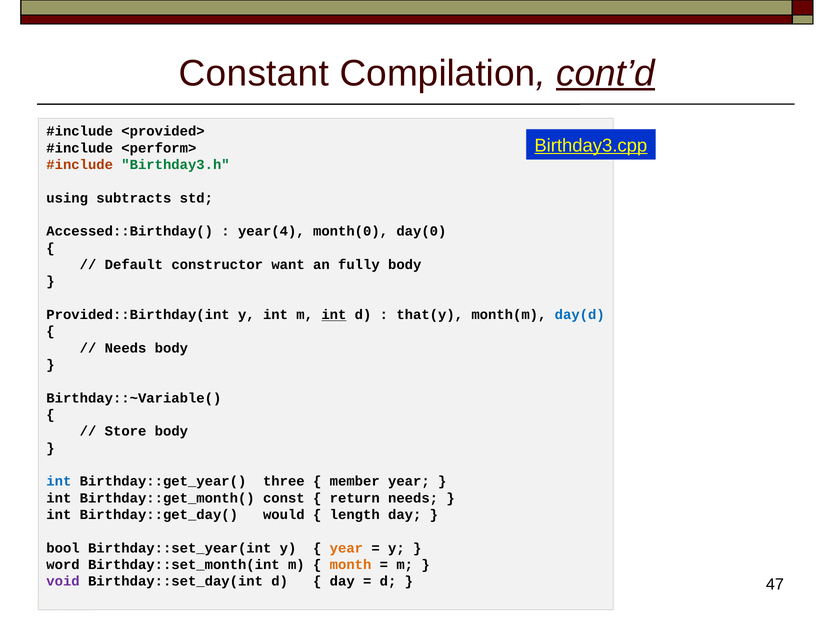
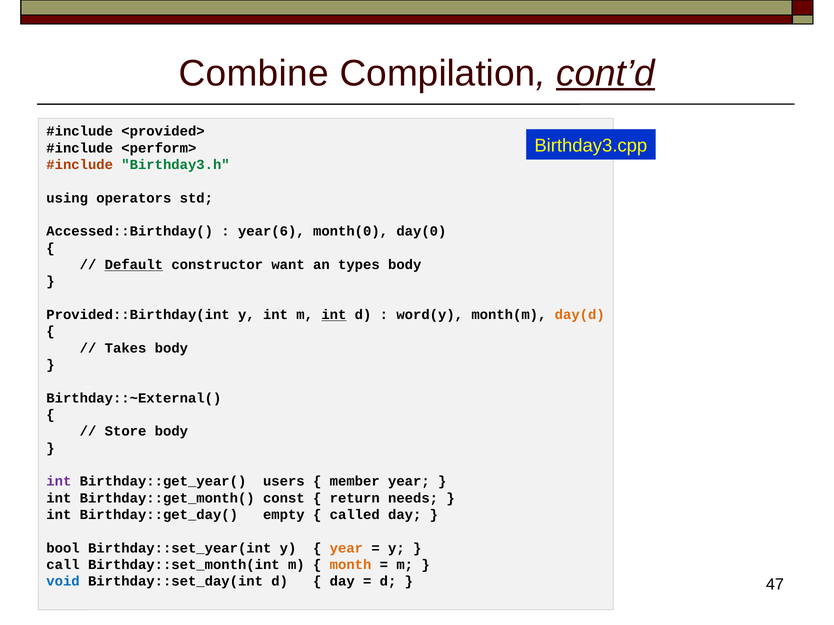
Constant: Constant -> Combine
Birthday3.cpp underline: present -> none
subtracts: subtracts -> operators
year(4: year(4 -> year(6
Default underline: none -> present
fully: fully -> types
that(y: that(y -> word(y
day(d colour: blue -> orange
Needs at (126, 348): Needs -> Takes
Birthday::~Variable(: Birthday::~Variable( -> Birthday::~External(
int at (59, 482) colour: blue -> purple
three: three -> users
would: would -> empty
length: length -> called
word: word -> call
void colour: purple -> blue
